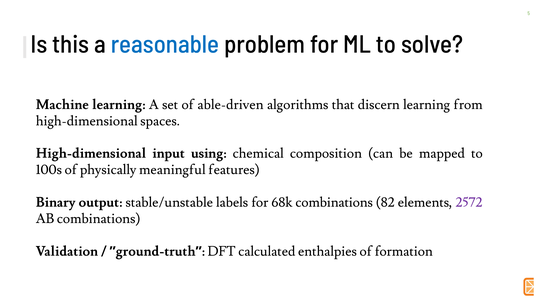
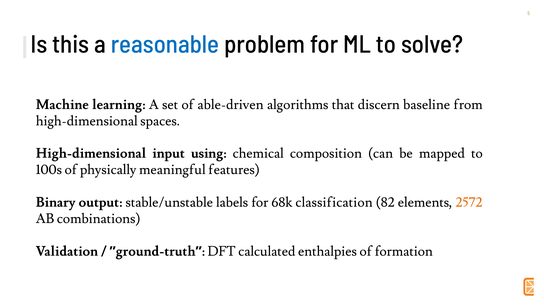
discern learning: learning -> baseline
68k combinations: combinations -> classification
2572 colour: purple -> orange
